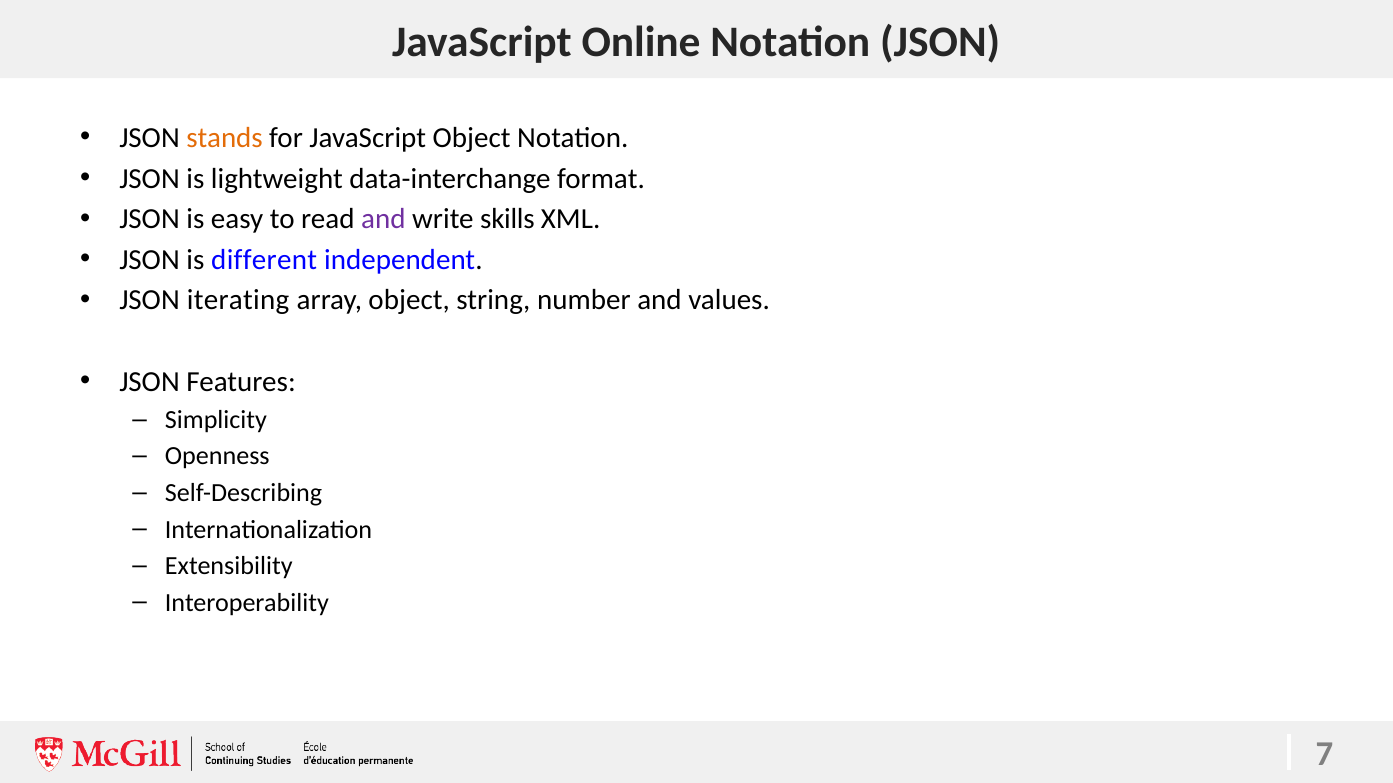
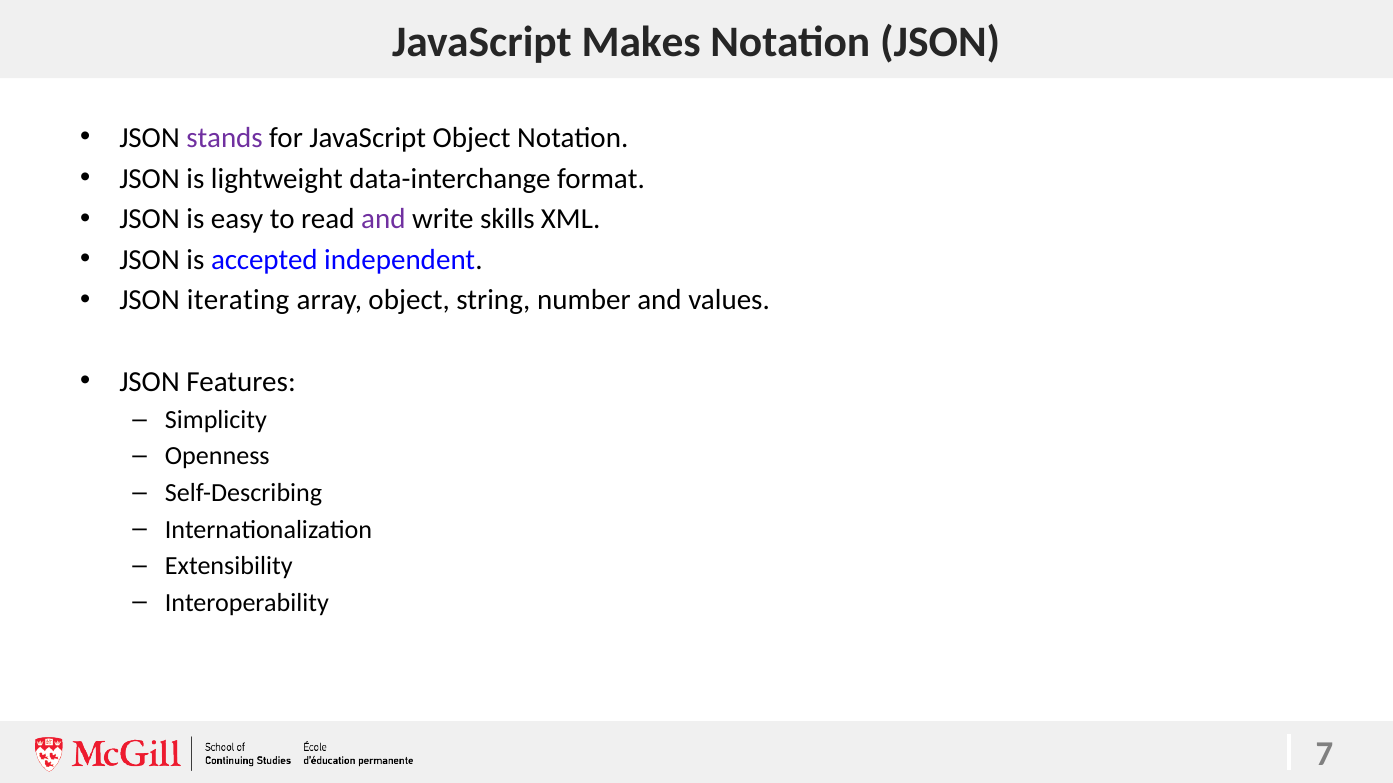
Online: Online -> Makes
stands colour: orange -> purple
different: different -> accepted
